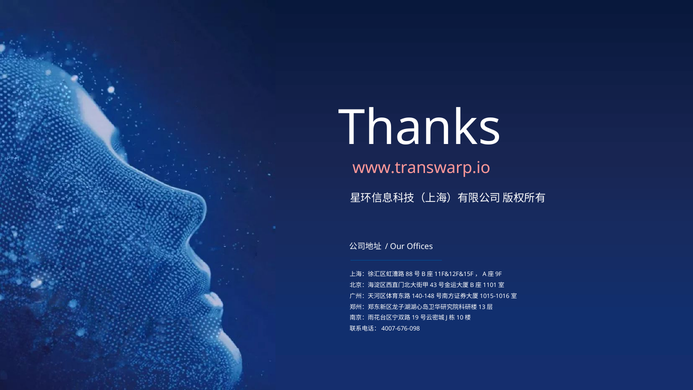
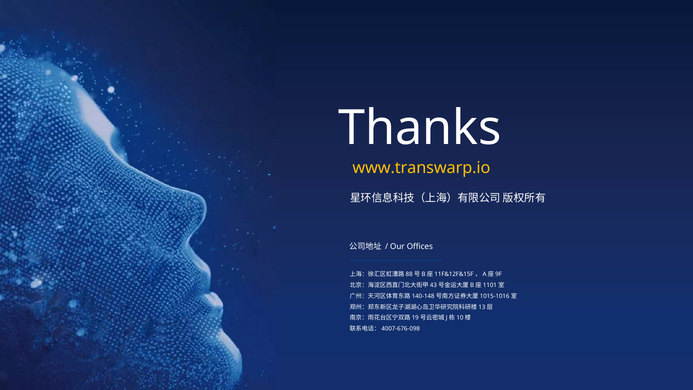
www.transwarp.io colour: pink -> yellow
